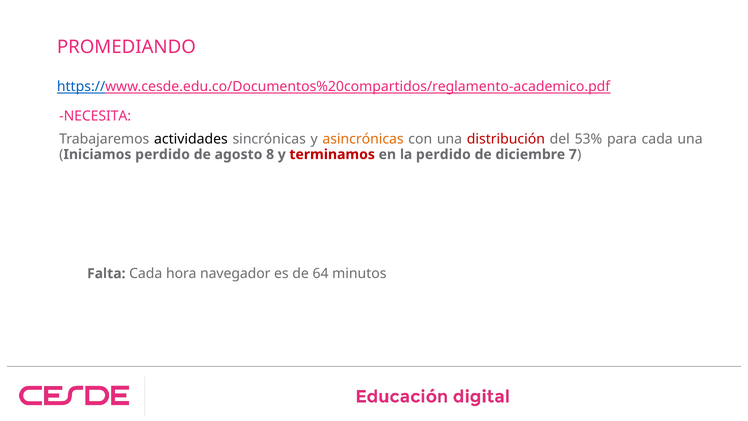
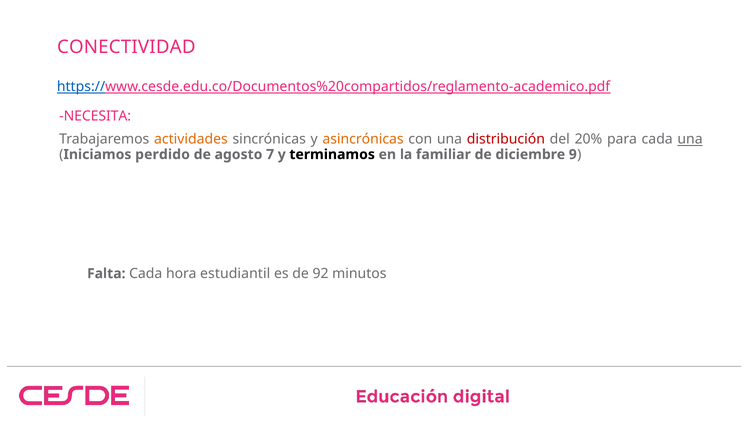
PROMEDIANDO: PROMEDIANDO -> CONECTIVIDAD
actividades colour: black -> orange
53%: 53% -> 20%
una at (690, 139) underline: none -> present
8: 8 -> 7
terminamos colour: red -> black
la perdido: perdido -> familiar
7: 7 -> 9
navegador: navegador -> estudiantil
64: 64 -> 92
